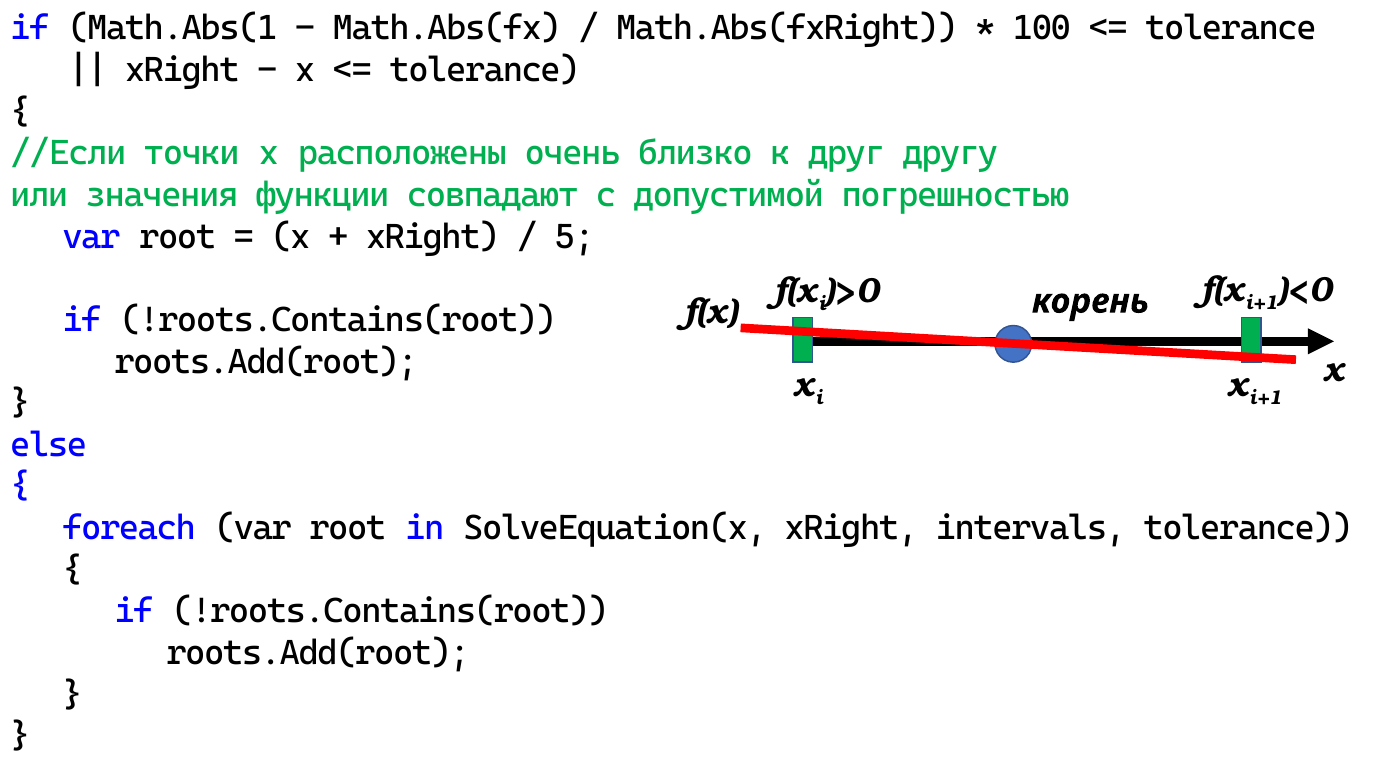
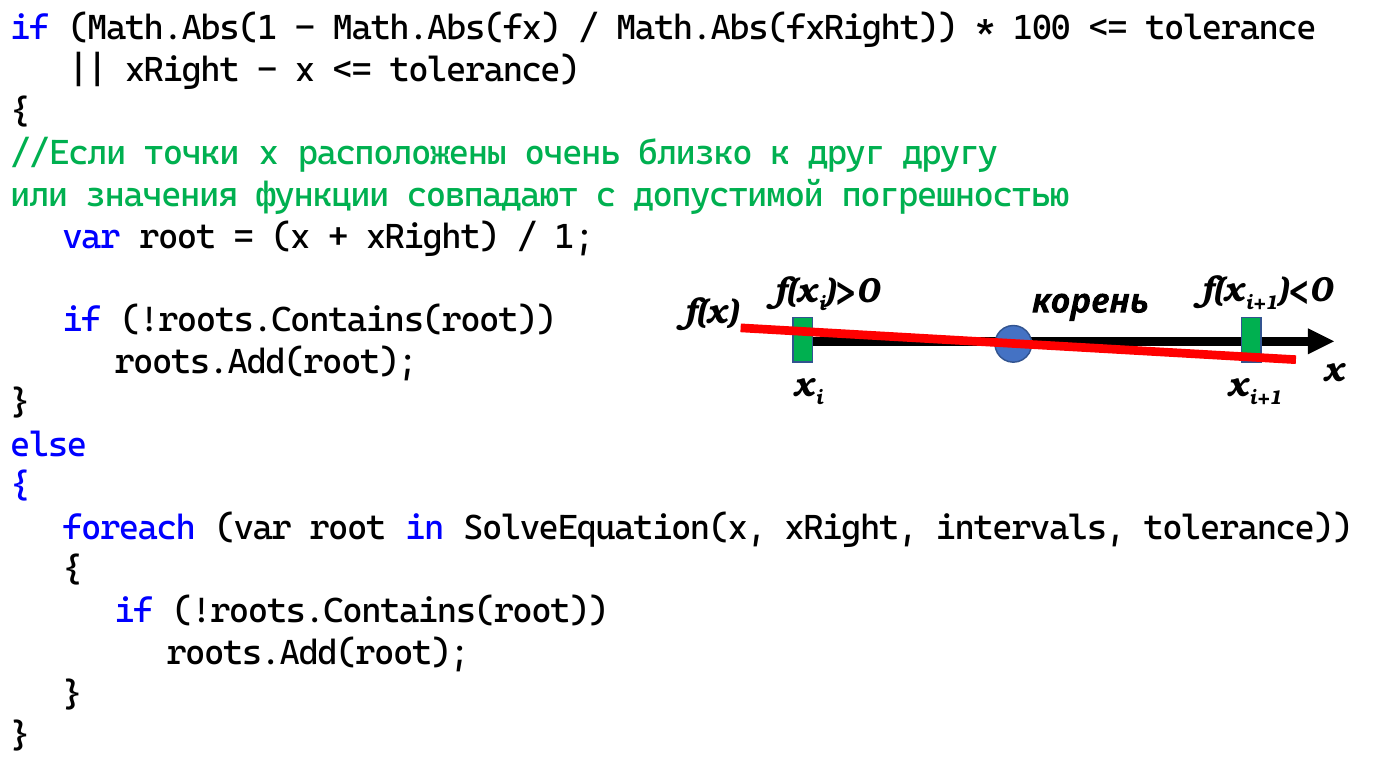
5: 5 -> 1
